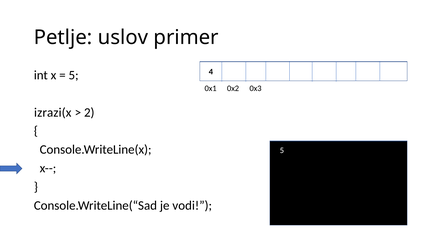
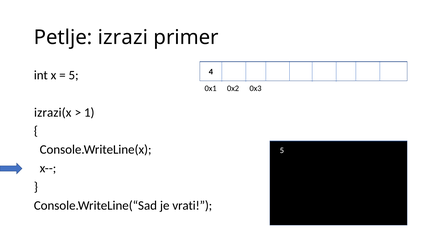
uslov: uslov -> izrazi
2: 2 -> 1
vodi: vodi -> vrati
